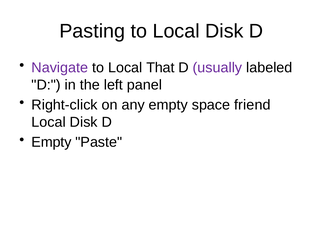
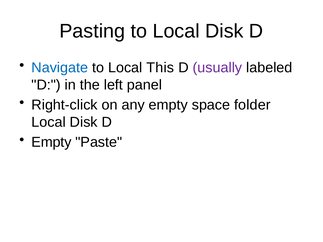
Navigate colour: purple -> blue
That: That -> This
friend: friend -> folder
